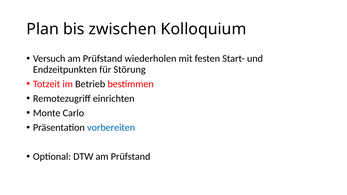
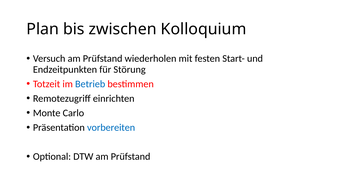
Betrieb colour: black -> blue
